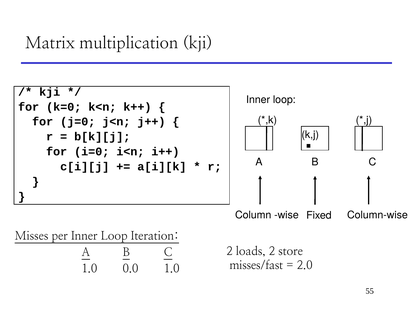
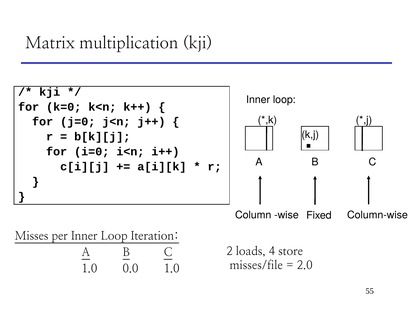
loads 2: 2 -> 4
misses/fast: misses/fast -> misses/file
